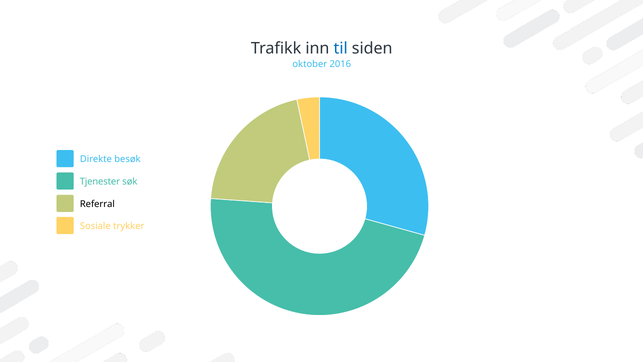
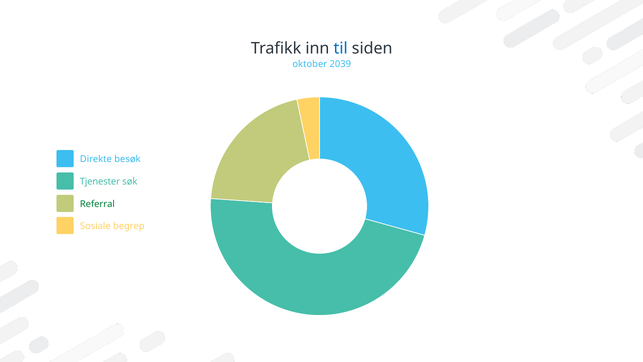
2016: 2016 -> 2039
Referral colour: black -> green
trykker: trykker -> begrep
